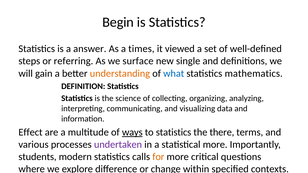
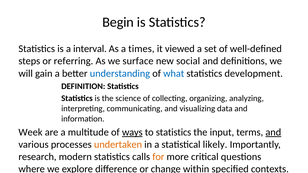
answer: answer -> interval
single: single -> social
understanding colour: orange -> blue
mathematics: mathematics -> development
Effect: Effect -> Week
there: there -> input
and at (273, 132) underline: none -> present
undertaken colour: purple -> orange
statistical more: more -> likely
students: students -> research
